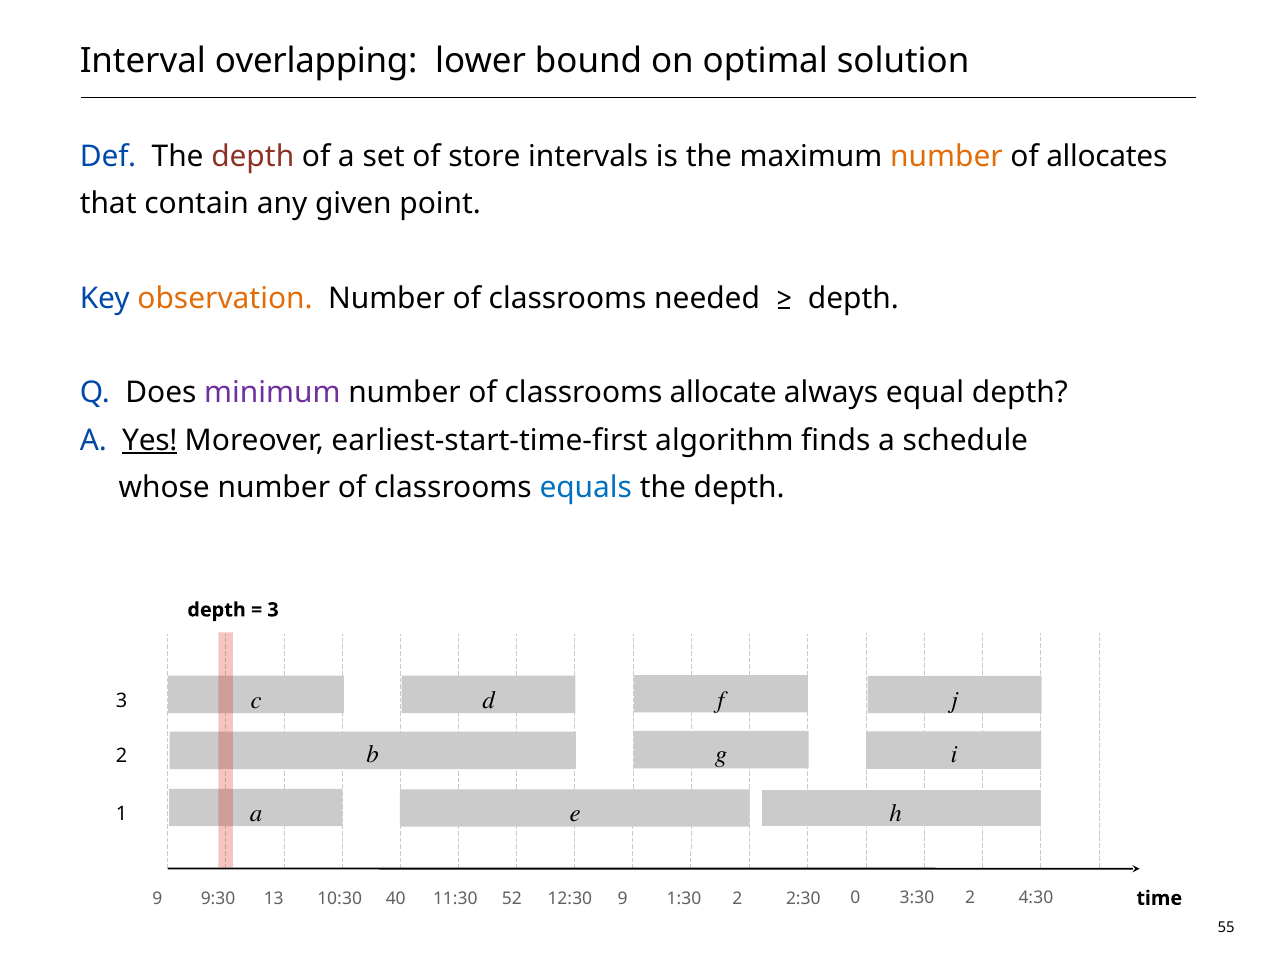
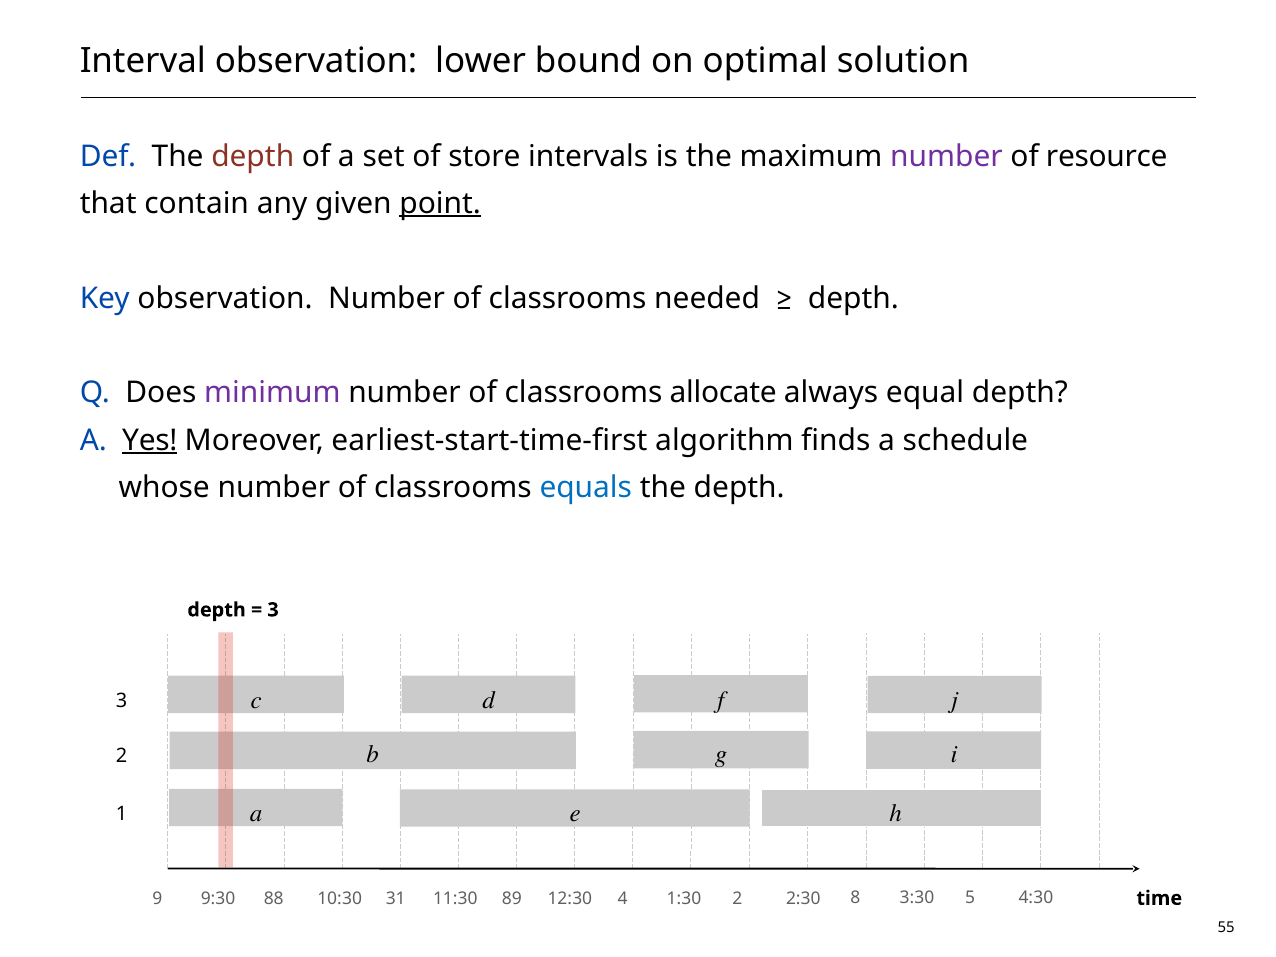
Interval overlapping: overlapping -> observation
number at (946, 156) colour: orange -> purple
allocates: allocates -> resource
point underline: none -> present
observation at (225, 298) colour: orange -> black
13: 13 -> 88
40: 40 -> 31
52: 52 -> 89
12:30 9: 9 -> 4
0: 0 -> 8
3:30 2: 2 -> 5
